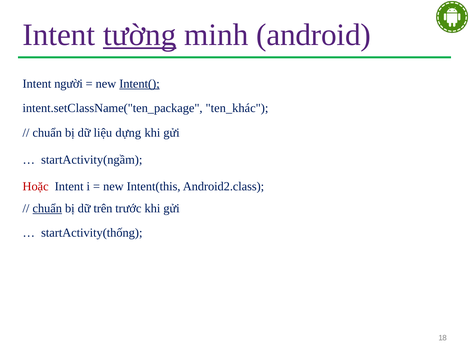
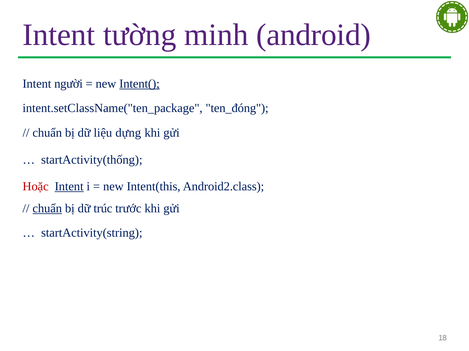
tường underline: present -> none
ten_khác: ten_khác -> ten_đóng
startActivity(ngầm: startActivity(ngầm -> startActivity(thống
Intent at (69, 187) underline: none -> present
trên: trên -> trúc
startActivity(thống: startActivity(thống -> startActivity(string
